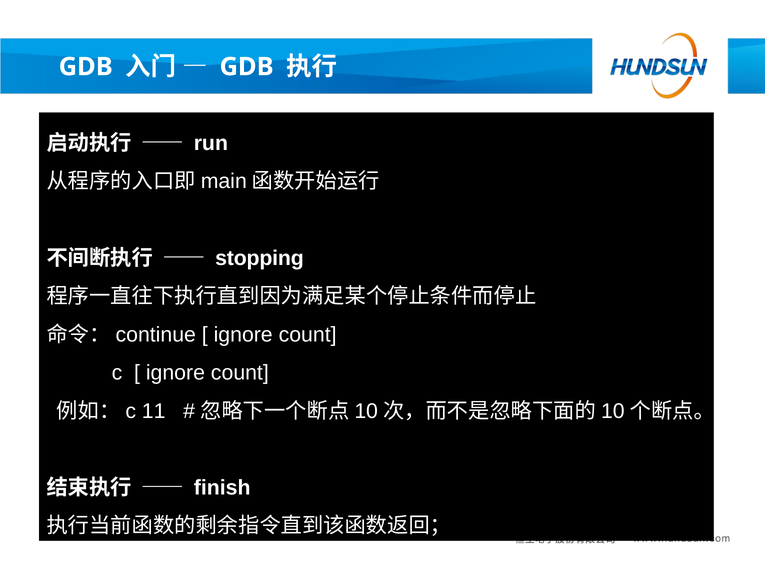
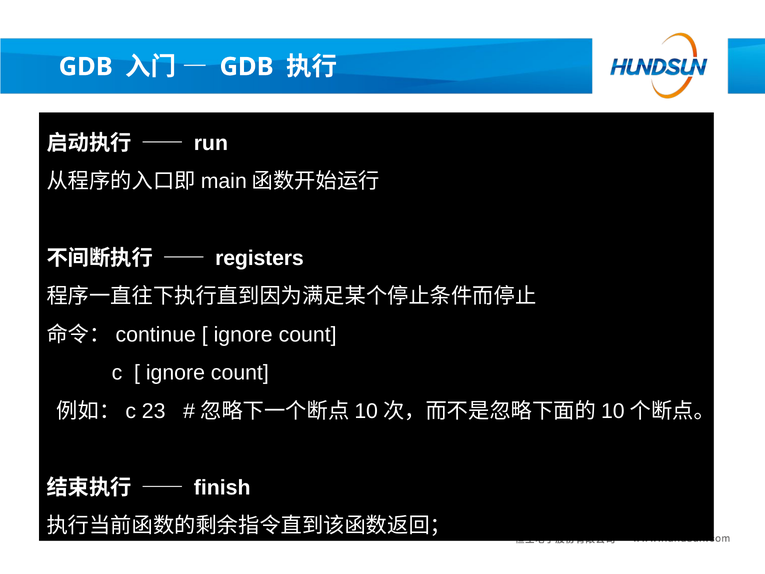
stopping: stopping -> registers
11: 11 -> 23
